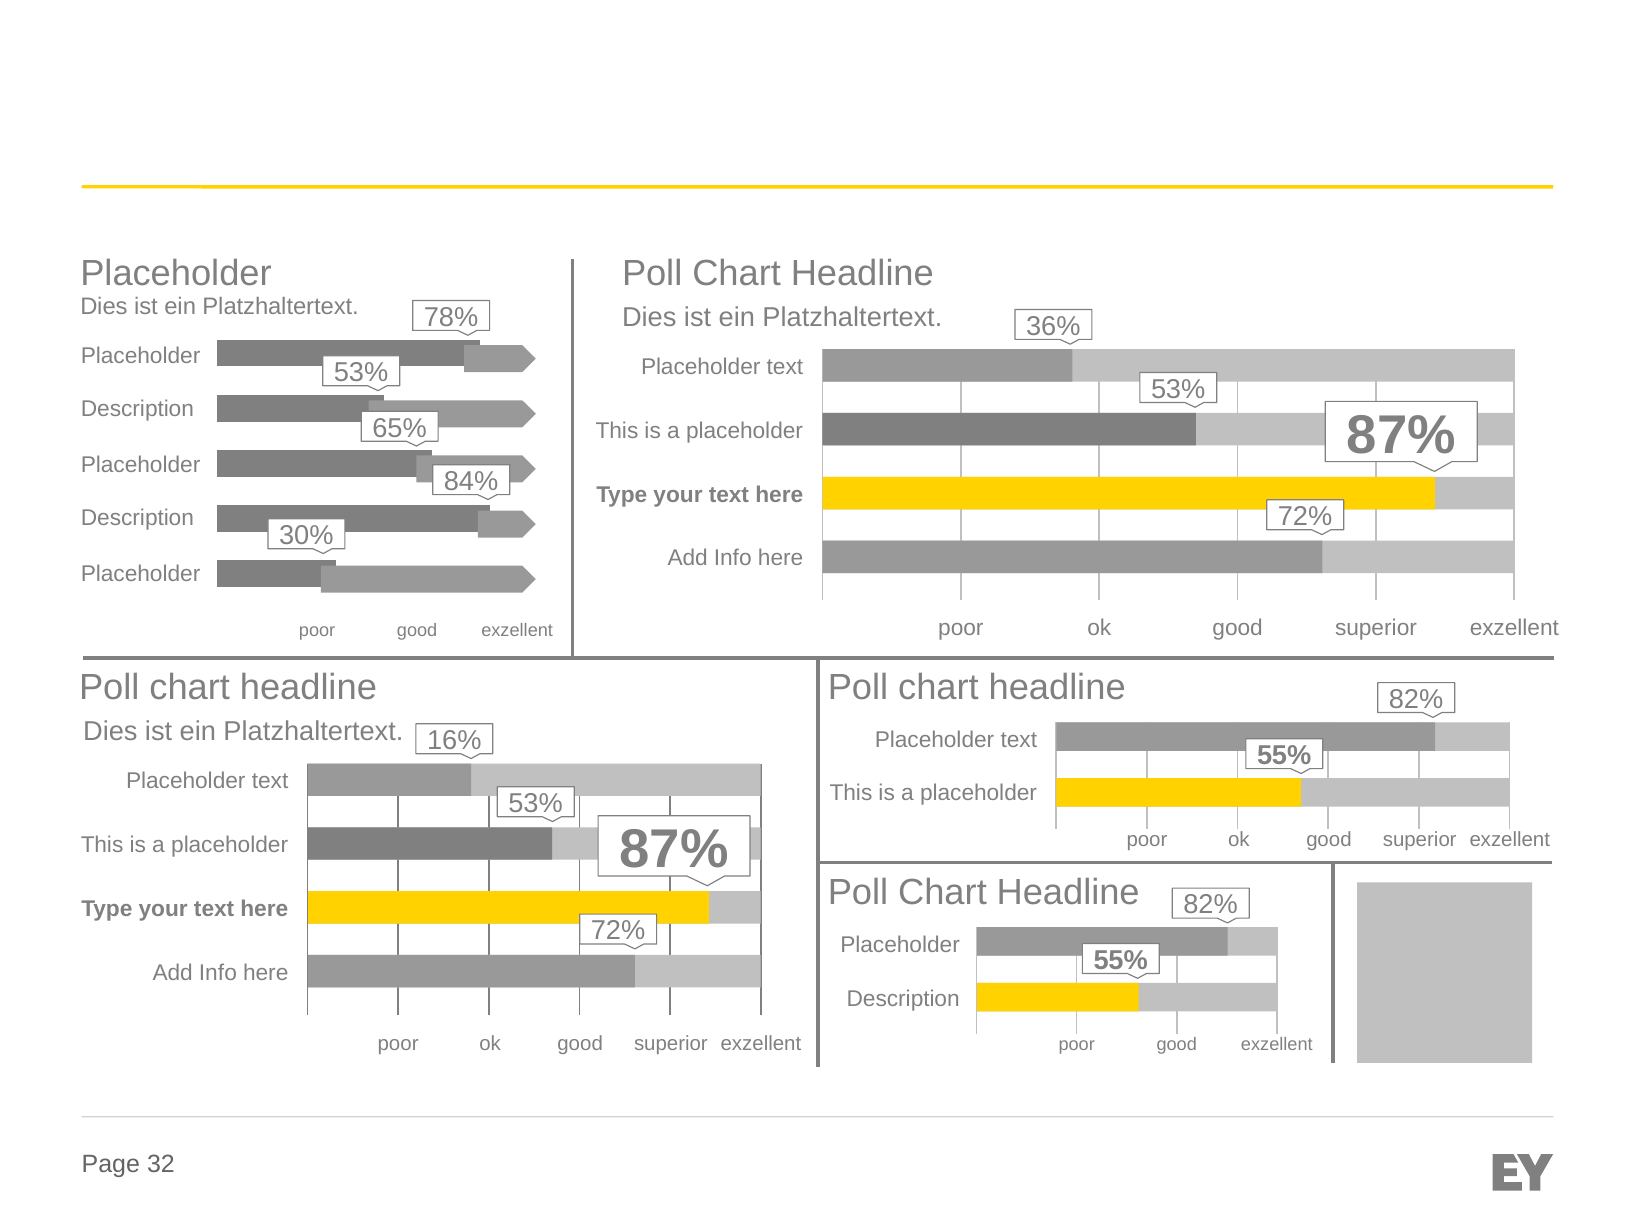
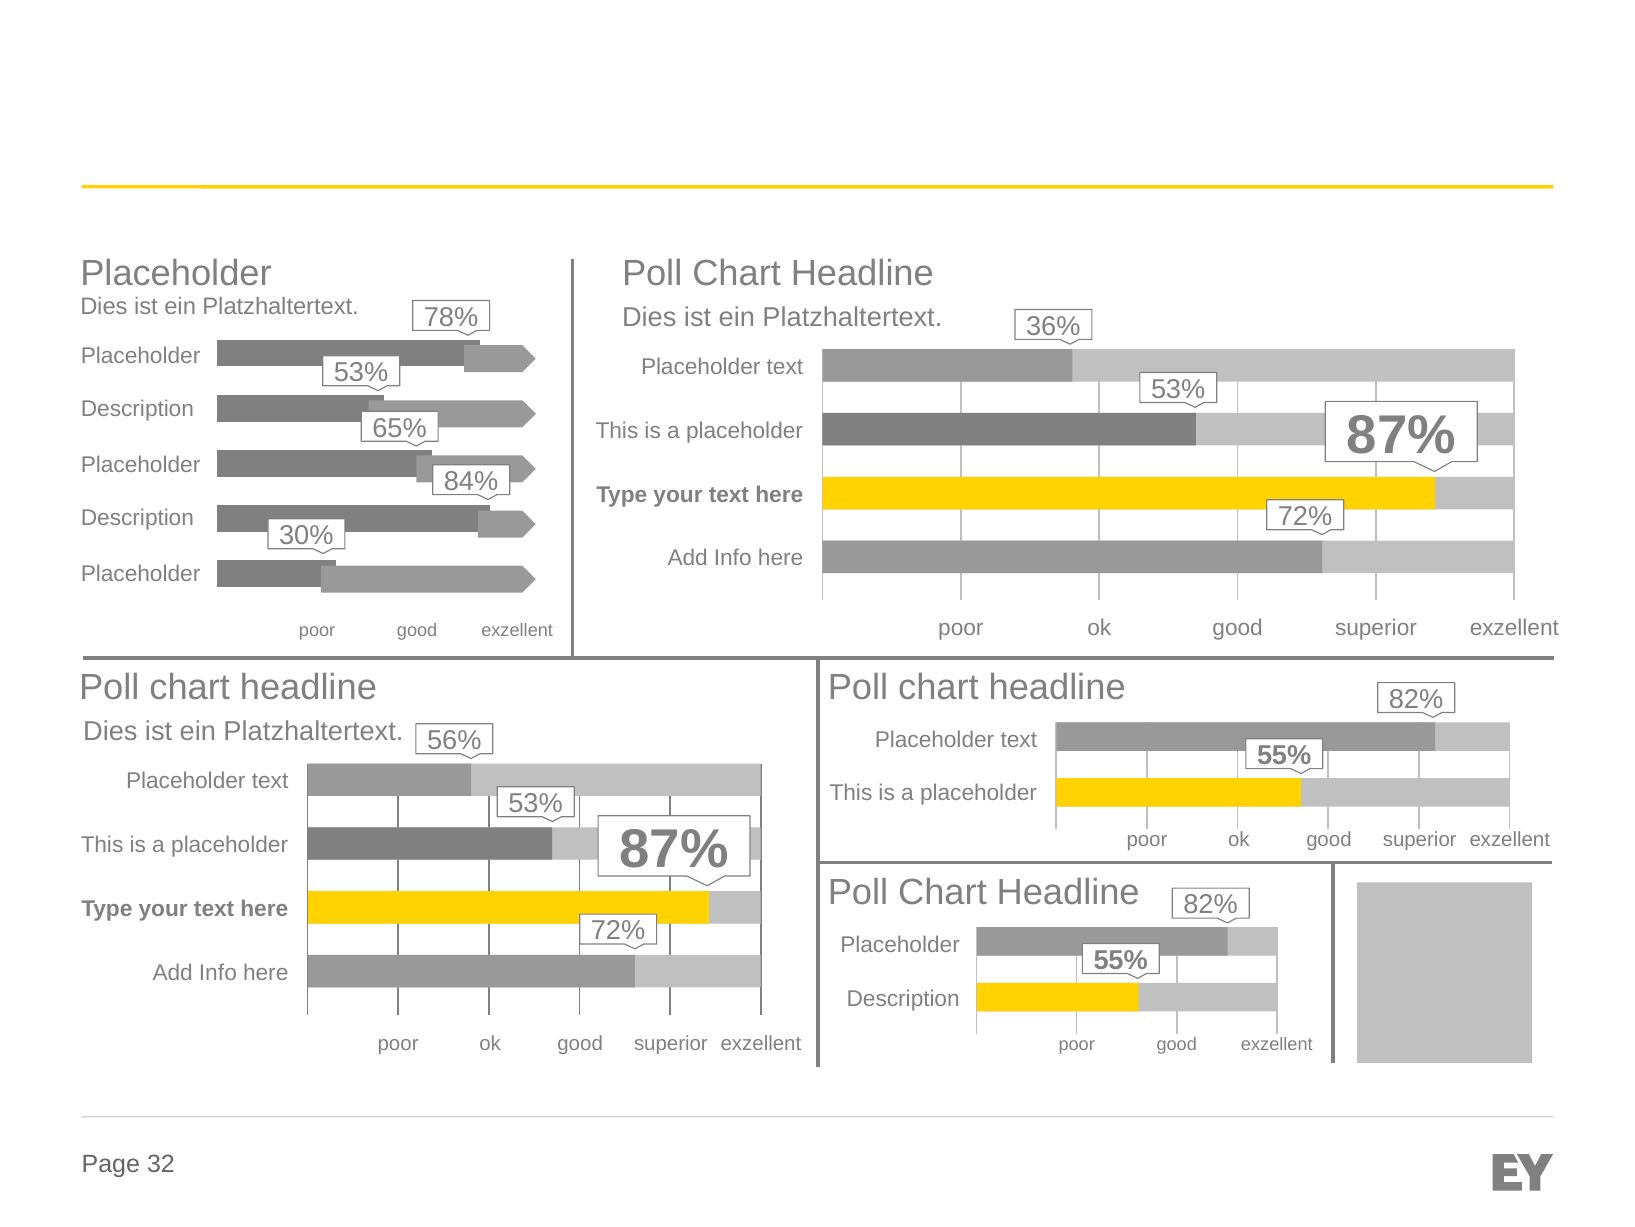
16%: 16% -> 56%
